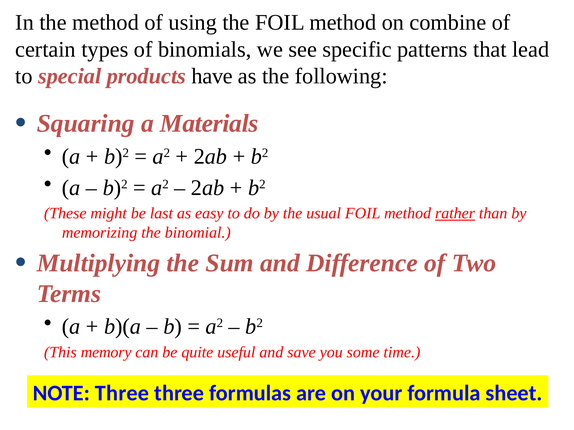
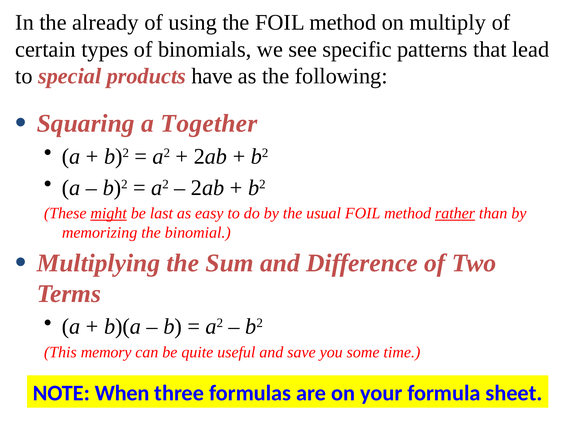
the method: method -> already
combine: combine -> multiply
Materials: Materials -> Together
might underline: none -> present
NOTE Three: Three -> When
